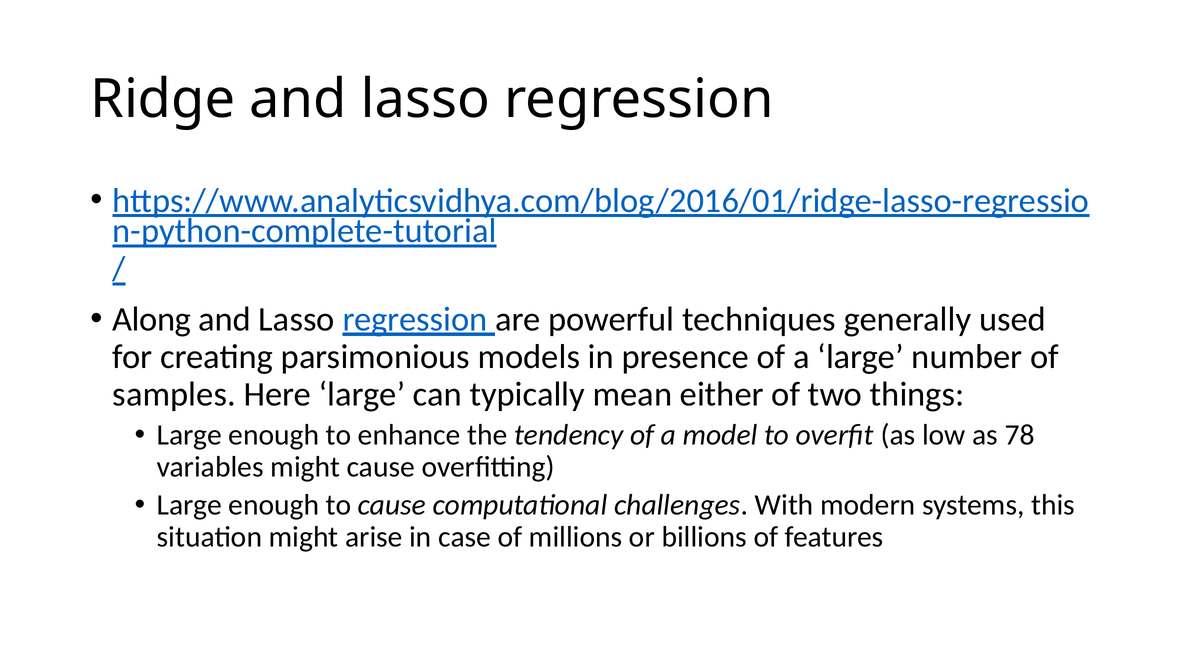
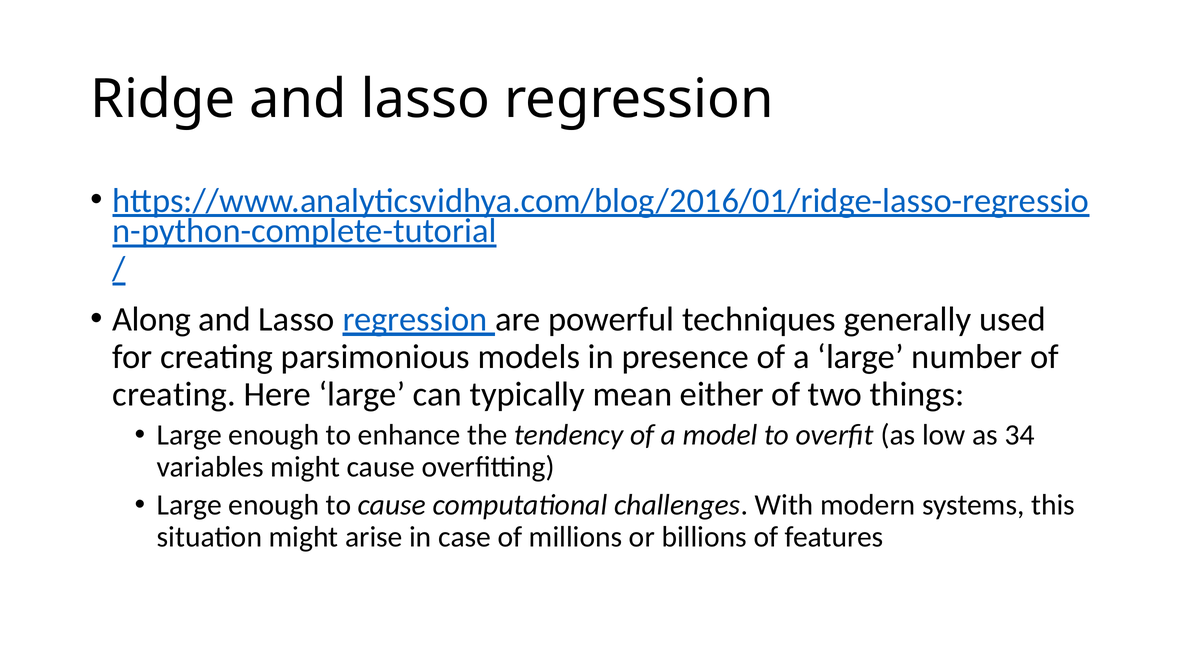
samples at (174, 394): samples -> creating
78: 78 -> 34
